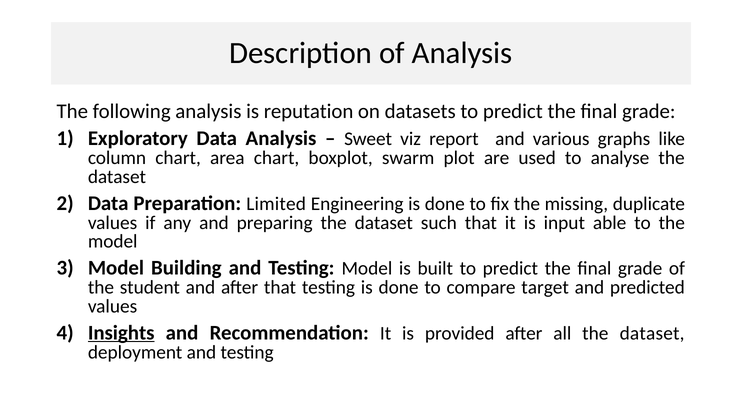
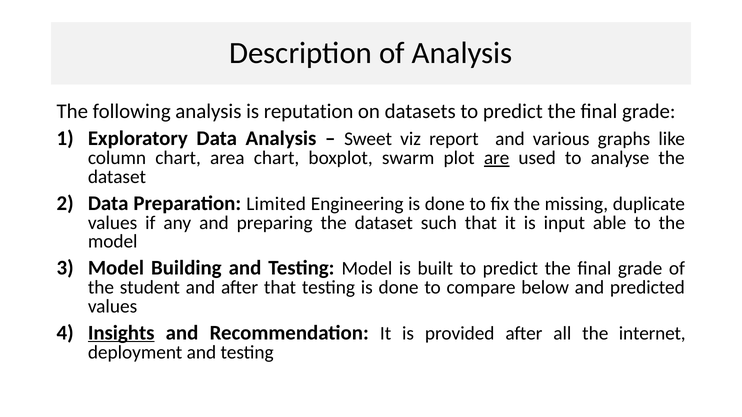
are underline: none -> present
target: target -> below
all the dataset: dataset -> internet
